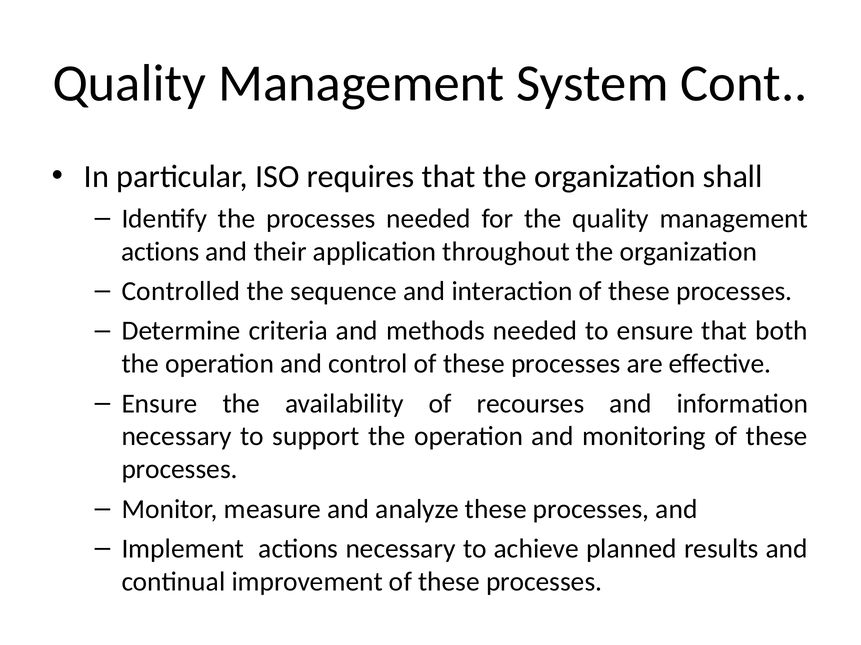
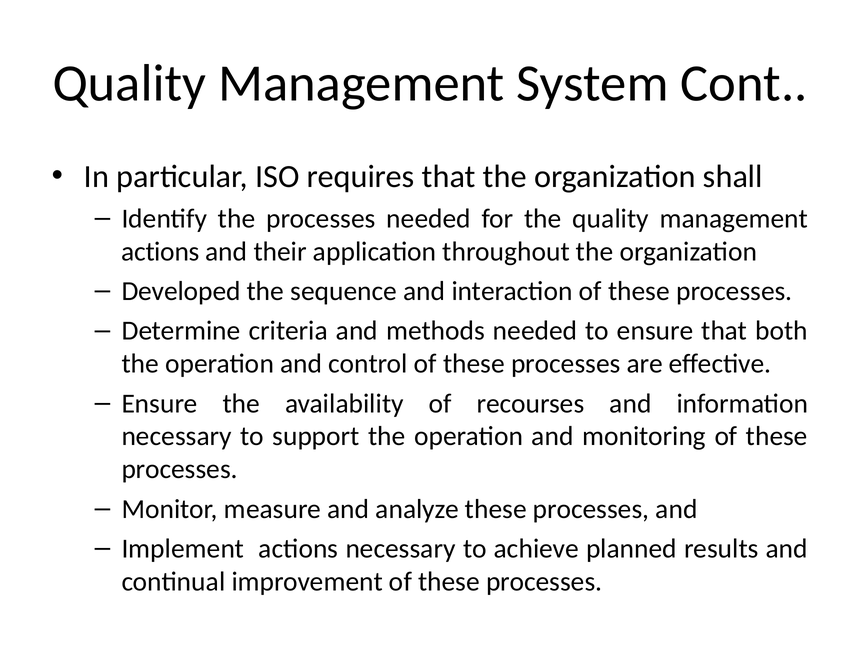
Controlled: Controlled -> Developed
